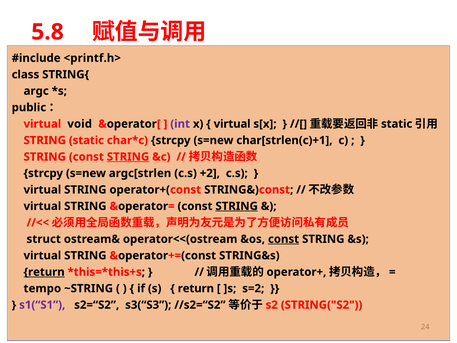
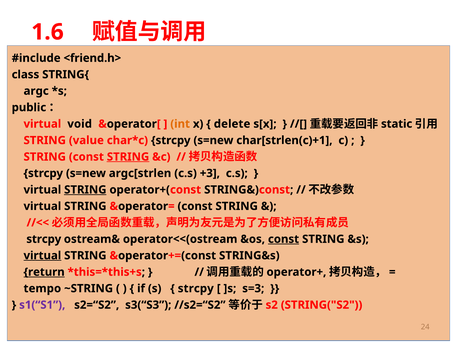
5.8: 5.8 -> 1.6
<printf.h>: <printf.h> -> <friend.h>
int colour: purple -> orange
virtual at (232, 124): virtual -> delete
STRING static: static -> value
+2: +2 -> +3
STRING at (85, 190) underline: none -> present
STRING at (237, 206) underline: present -> none
struct at (44, 239): struct -> strcpy
virtual at (42, 255) underline: none -> present
return at (196, 288): return -> strcpy
s=2: s=2 -> s=3
